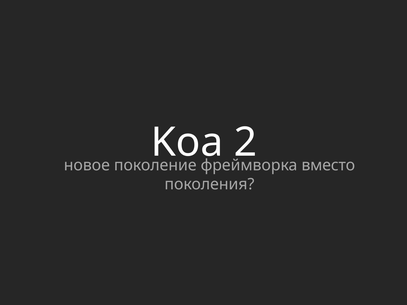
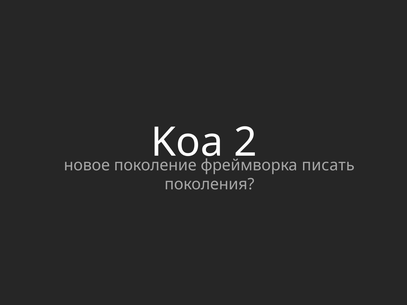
вместо: вместо -> писать
